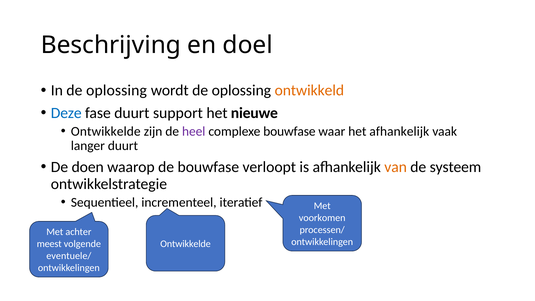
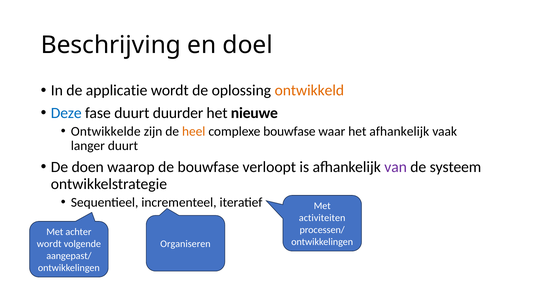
In de oplossing: oplossing -> applicatie
support: support -> duurder
heel colour: purple -> orange
van colour: orange -> purple
voorkomen: voorkomen -> activiteiten
meest at (49, 244): meest -> wordt
Ontwikkelde at (186, 244): Ontwikkelde -> Organiseren
eventuele/: eventuele/ -> aangepast/
